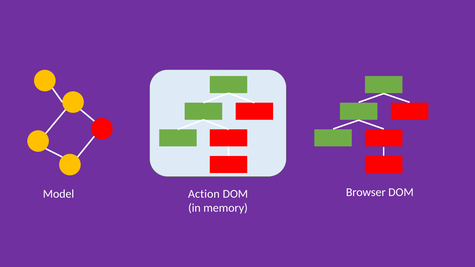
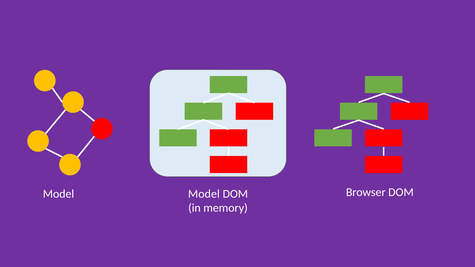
Model Action: Action -> Model
